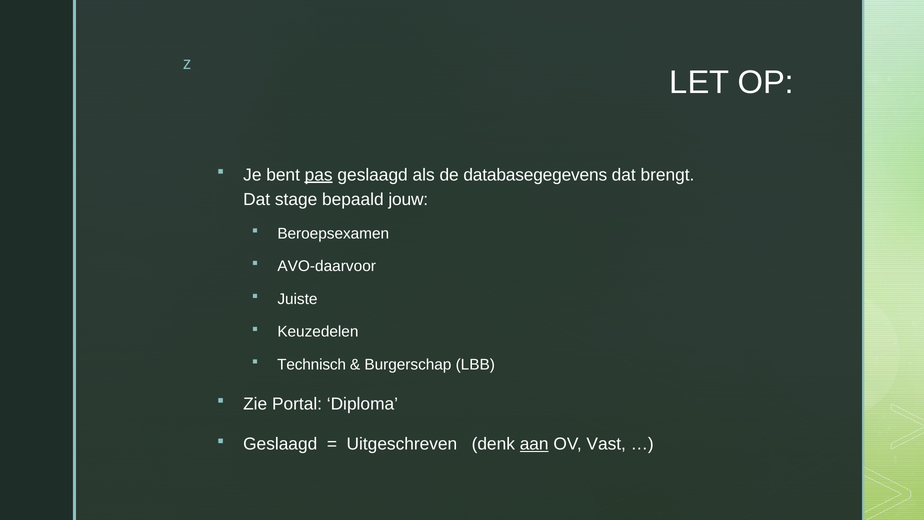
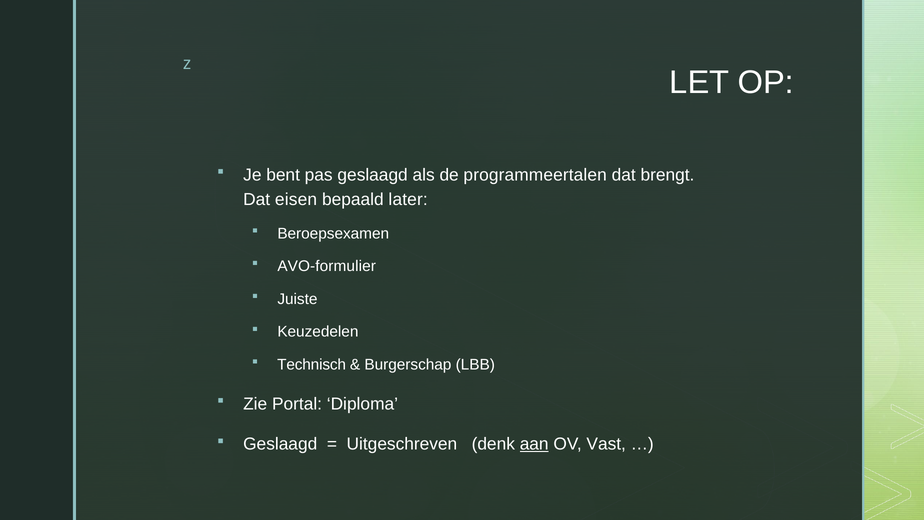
pas underline: present -> none
databasegegevens: databasegegevens -> programmeertalen
stage: stage -> eisen
jouw: jouw -> later
AVO-daarvoor: AVO-daarvoor -> AVO-formulier
